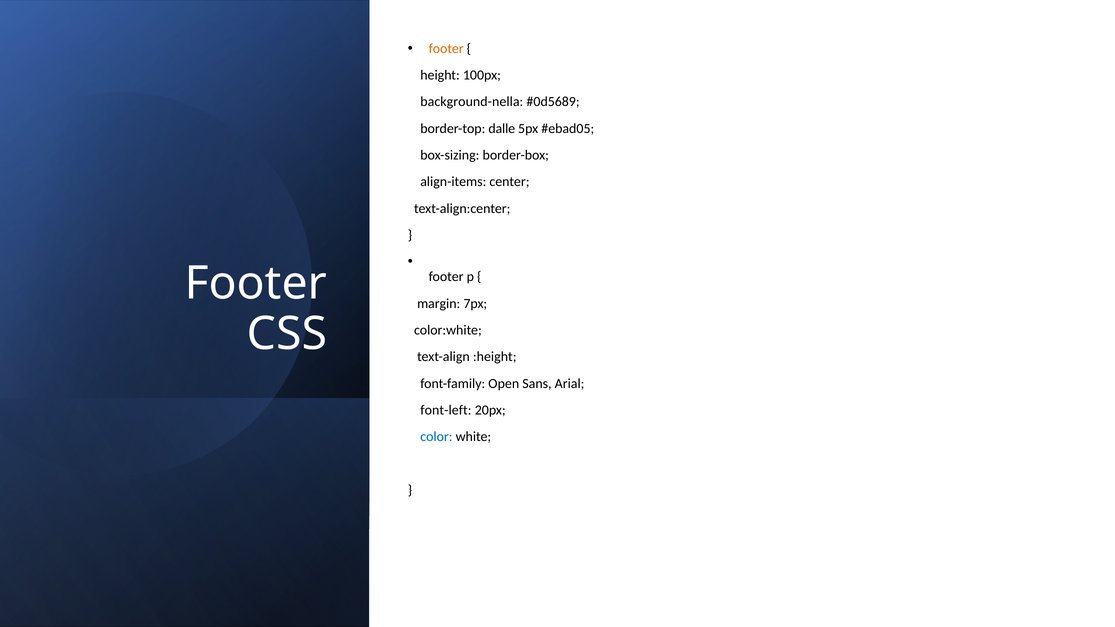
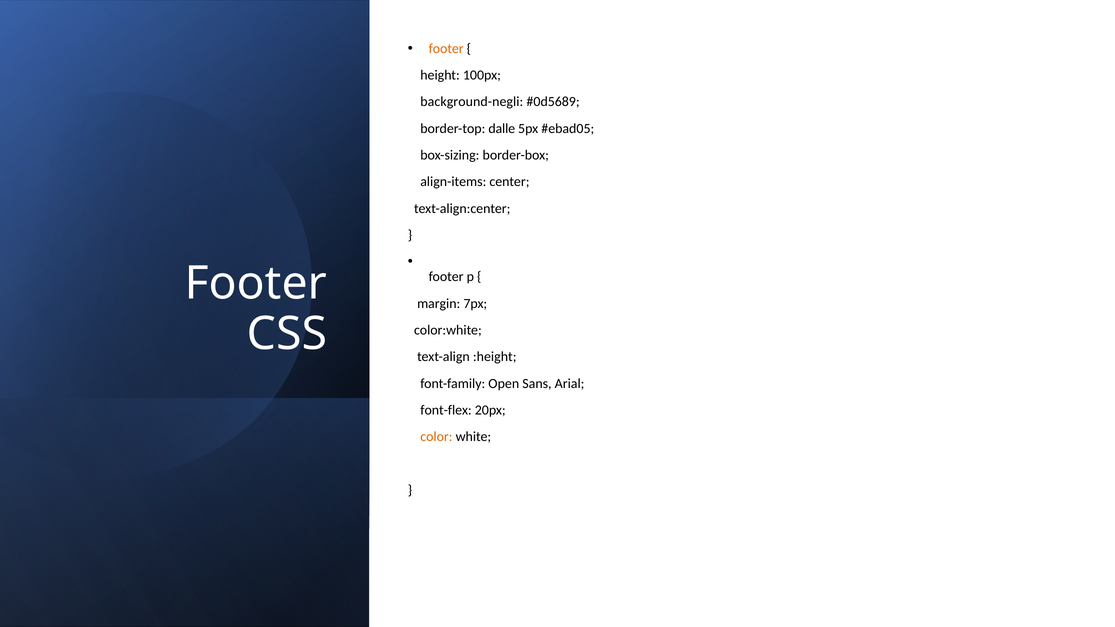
background-nella: background-nella -> background-negli
font-left: font-left -> font-flex
color colour: blue -> orange
